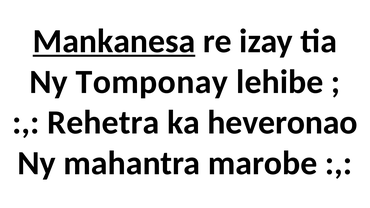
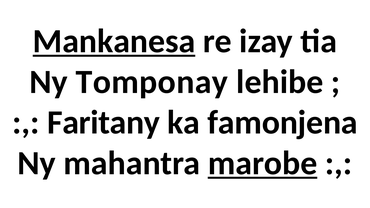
Rehetra: Rehetra -> Faritany
heveronao: heveronao -> famonjena
marobe underline: none -> present
